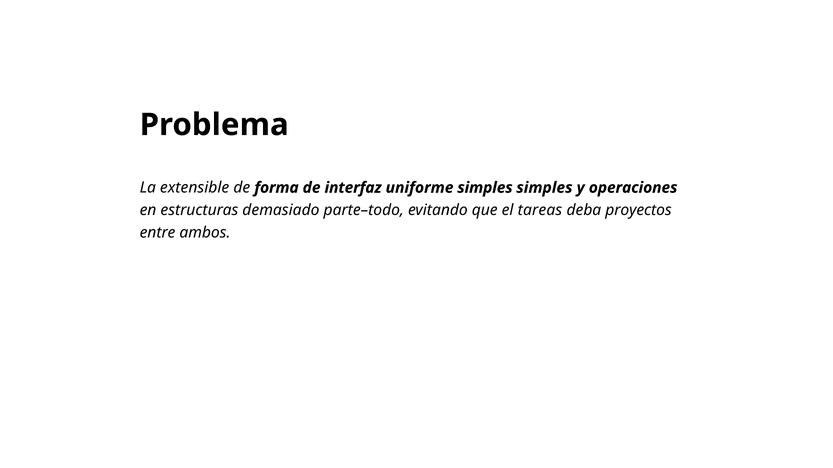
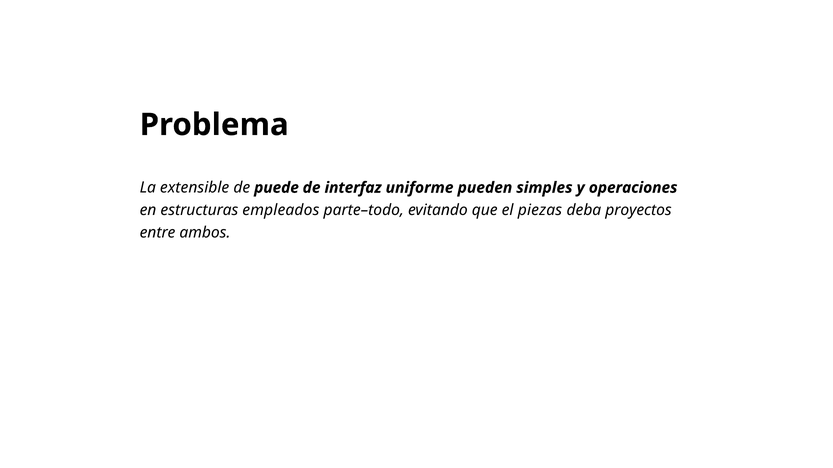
forma: forma -> puede
uniforme simples: simples -> pueden
demasiado: demasiado -> empleados
tareas: tareas -> piezas
